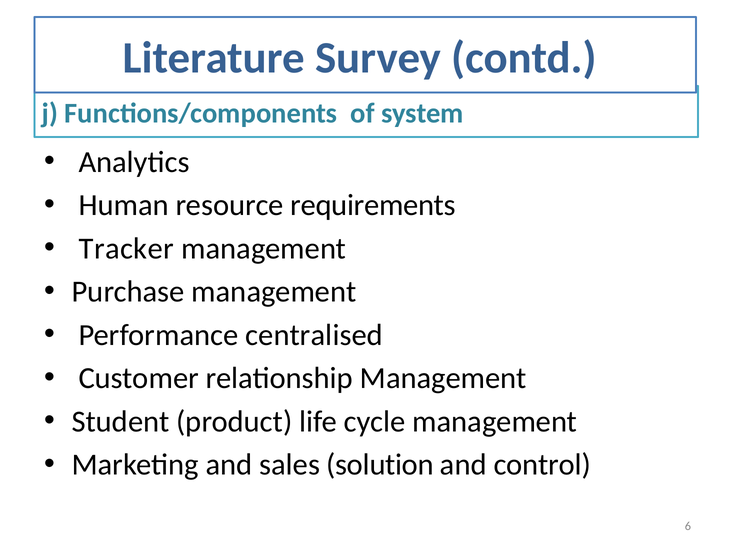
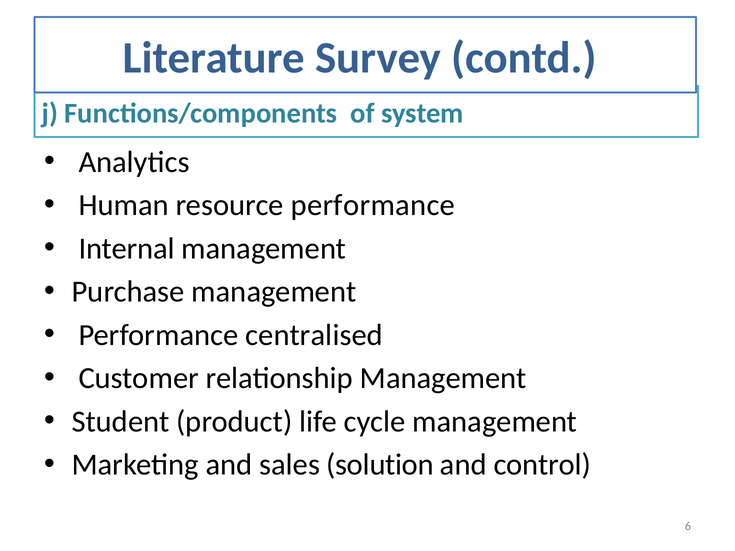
resource requirements: requirements -> performance
Tracker: Tracker -> Internal
